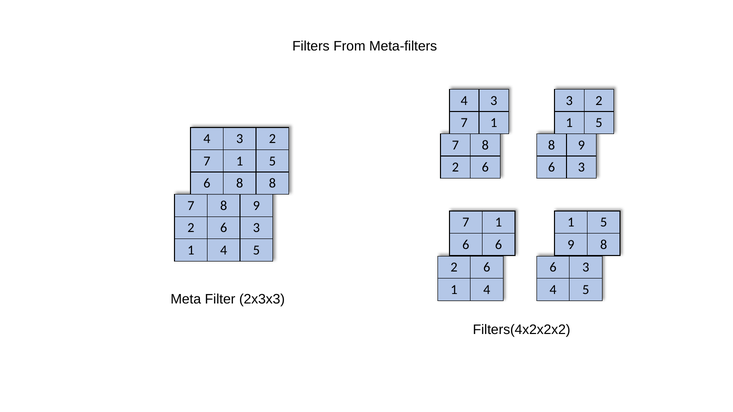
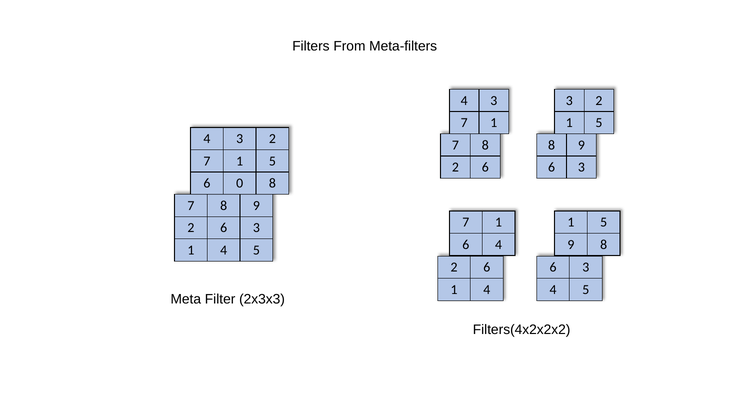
6 8: 8 -> 0
6 at (499, 245): 6 -> 4
